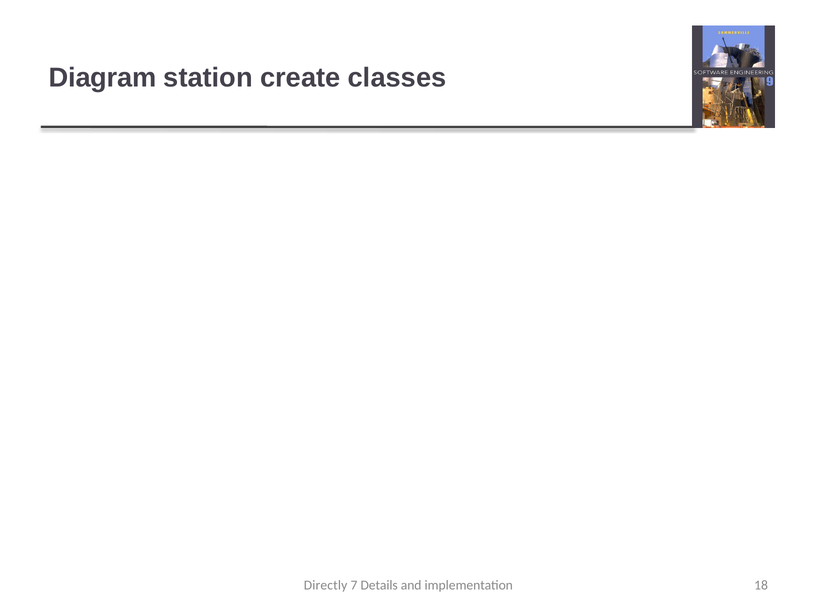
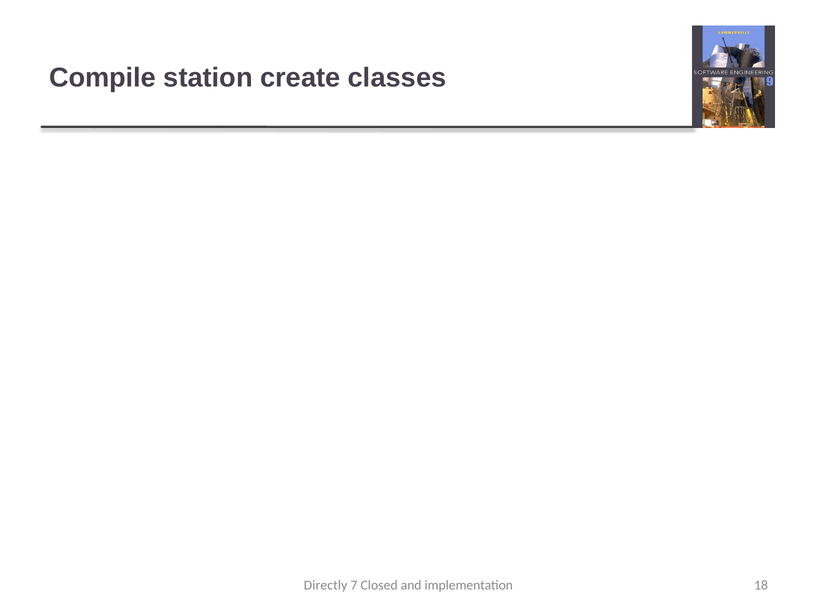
Diagram: Diagram -> Compile
Details: Details -> Closed
